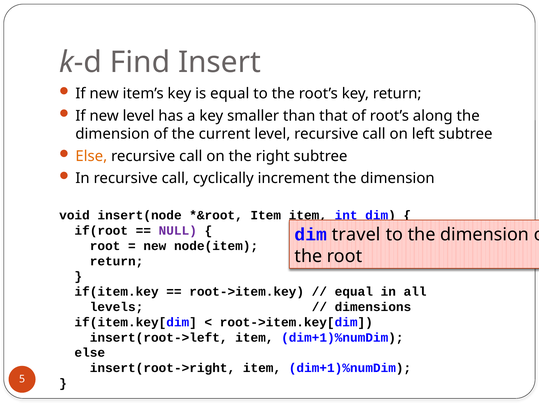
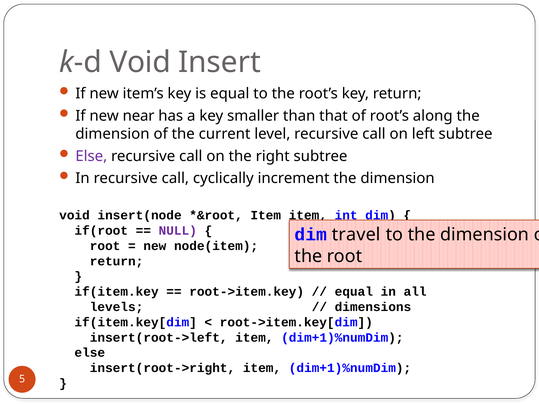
k-d Find: Find -> Void
new level: level -> near
Else at (91, 156) colour: orange -> purple
